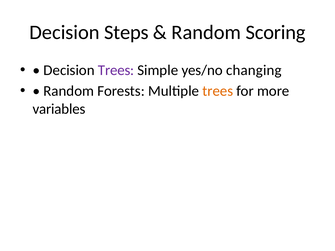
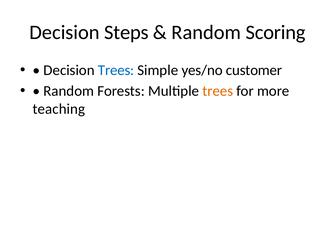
Trees at (116, 70) colour: purple -> blue
changing: changing -> customer
variables: variables -> teaching
